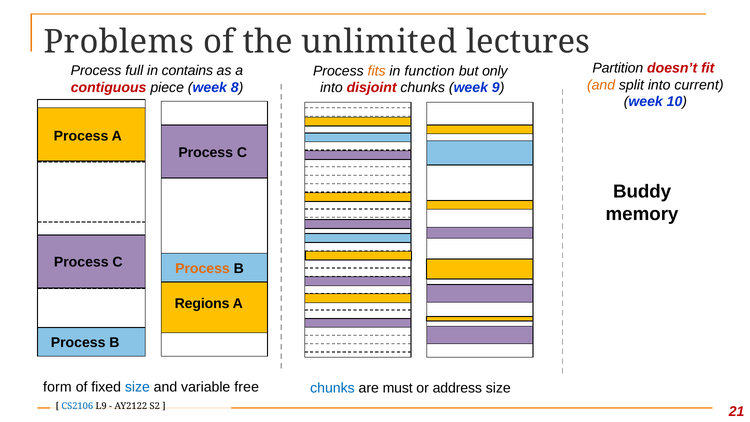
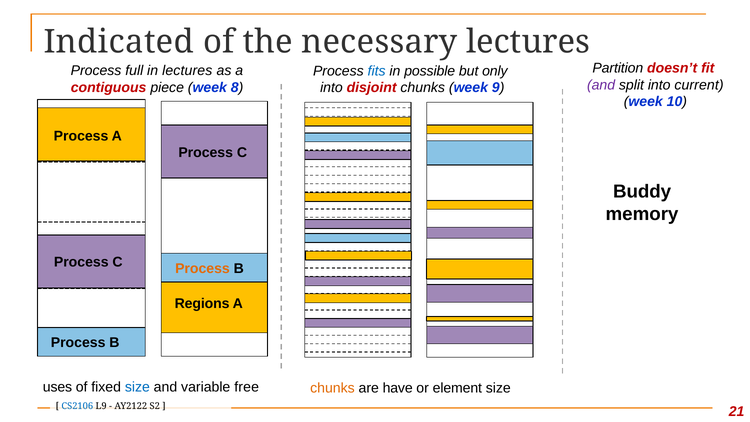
Problems: Problems -> Indicated
unlimited: unlimited -> necessary
in contains: contains -> lectures
fits colour: orange -> blue
function: function -> possible
and at (601, 85) colour: orange -> purple
form: form -> uses
chunks at (332, 388) colour: blue -> orange
must: must -> have
address: address -> element
